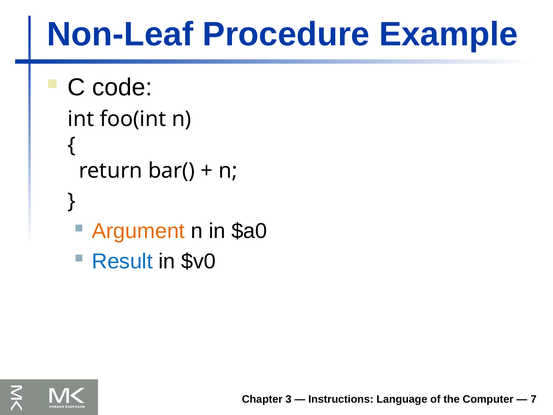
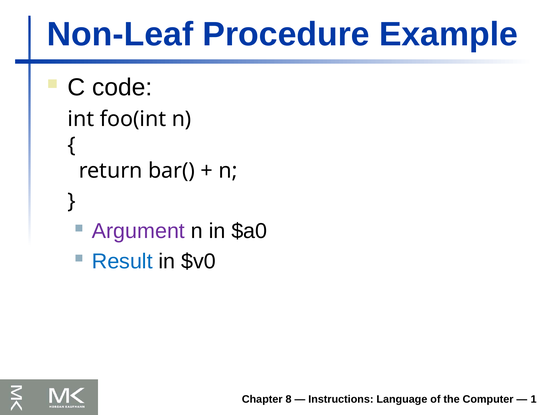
Argument colour: orange -> purple
3: 3 -> 8
7: 7 -> 1
